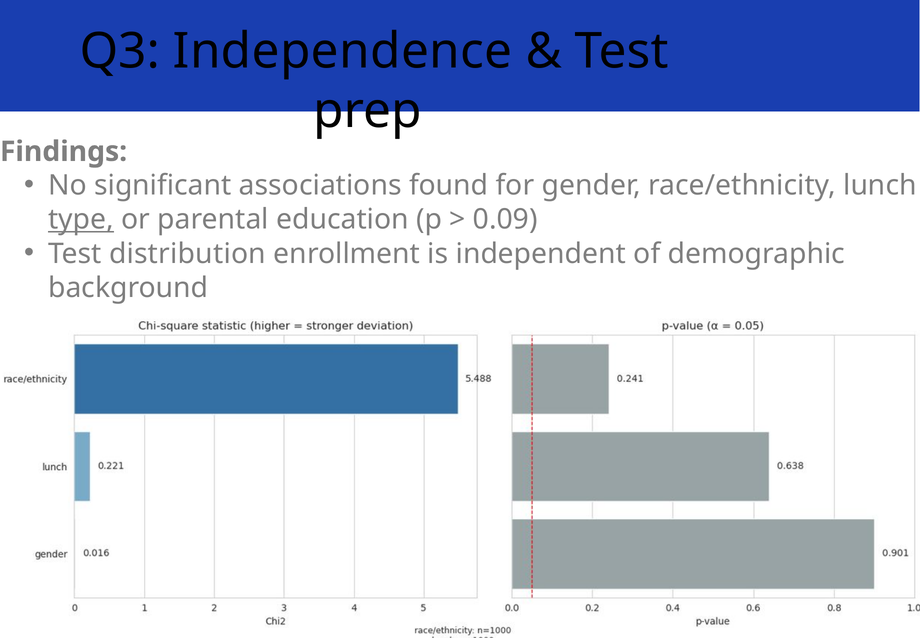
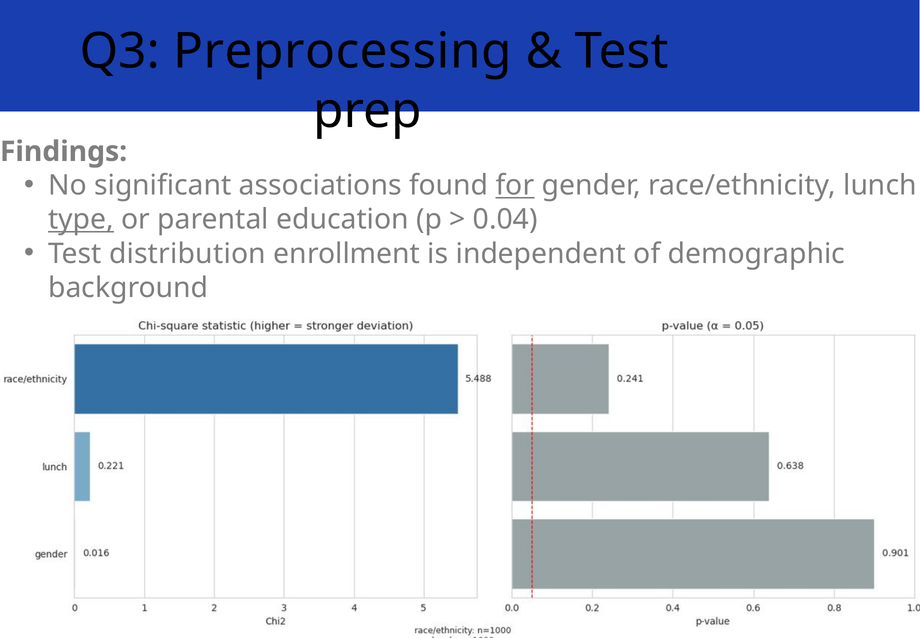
Independence: Independence -> Preprocessing
for underline: none -> present
0.09: 0.09 -> 0.04
